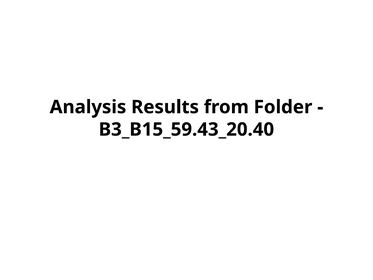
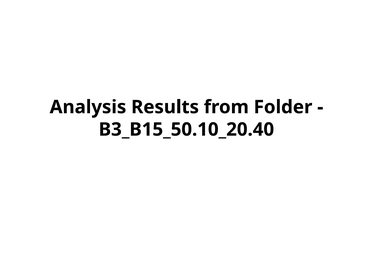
B3_B15_59.43_20.40: B3_B15_59.43_20.40 -> B3_B15_50.10_20.40
